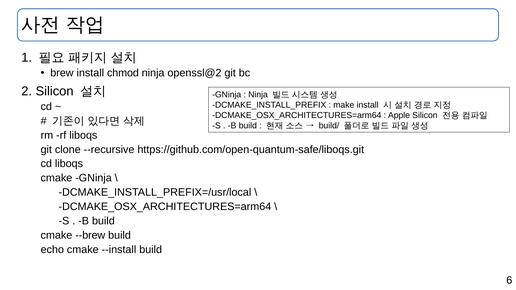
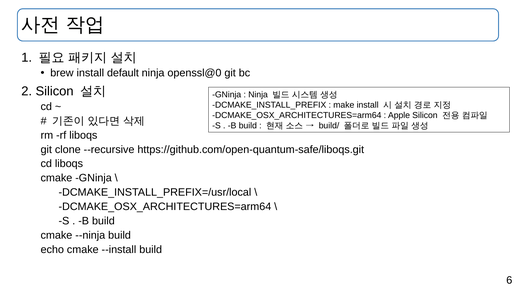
chmod: chmod -> default
openssl@2: openssl@2 -> openssl@0
--brew: --brew -> --ninja
